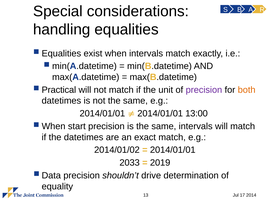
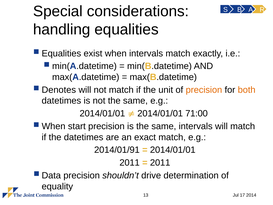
Practical: Practical -> Denotes
precision at (204, 90) colour: purple -> orange
13:00: 13:00 -> 71:00
2014/01/02: 2014/01/02 -> 2014/01/91
2033 at (130, 163): 2033 -> 2011
2019 at (160, 163): 2019 -> 2011
